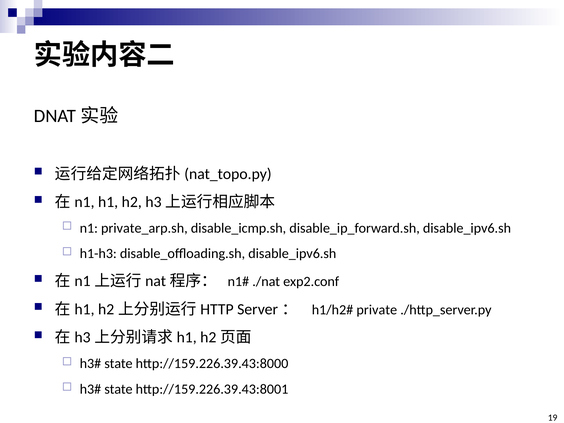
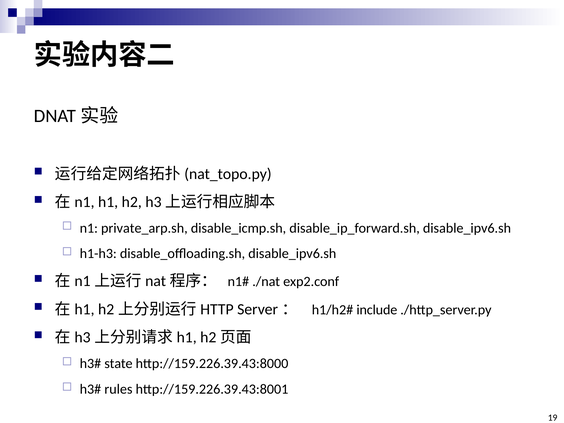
private: private -> include
state at (118, 389): state -> rules
